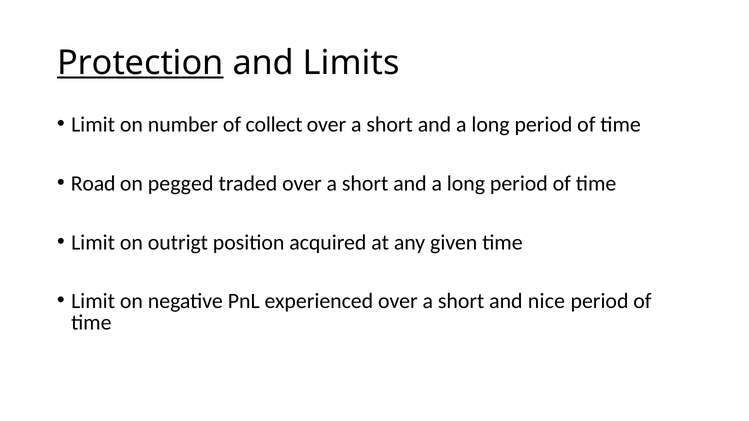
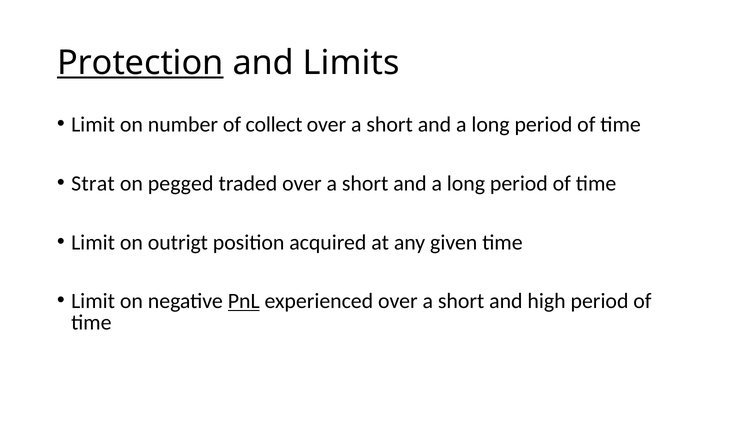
Road: Road -> Strat
PnL underline: none -> present
nice: nice -> high
